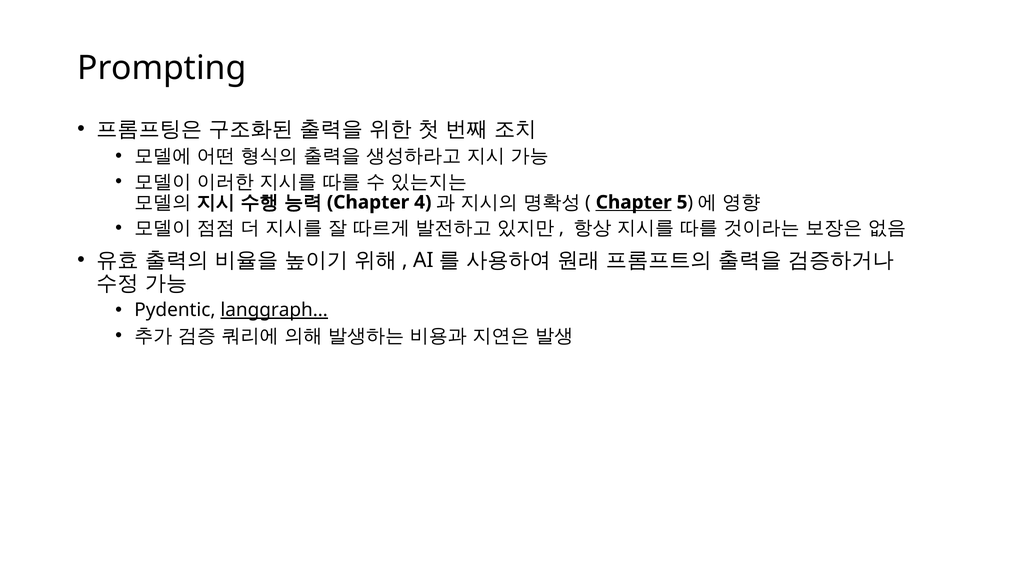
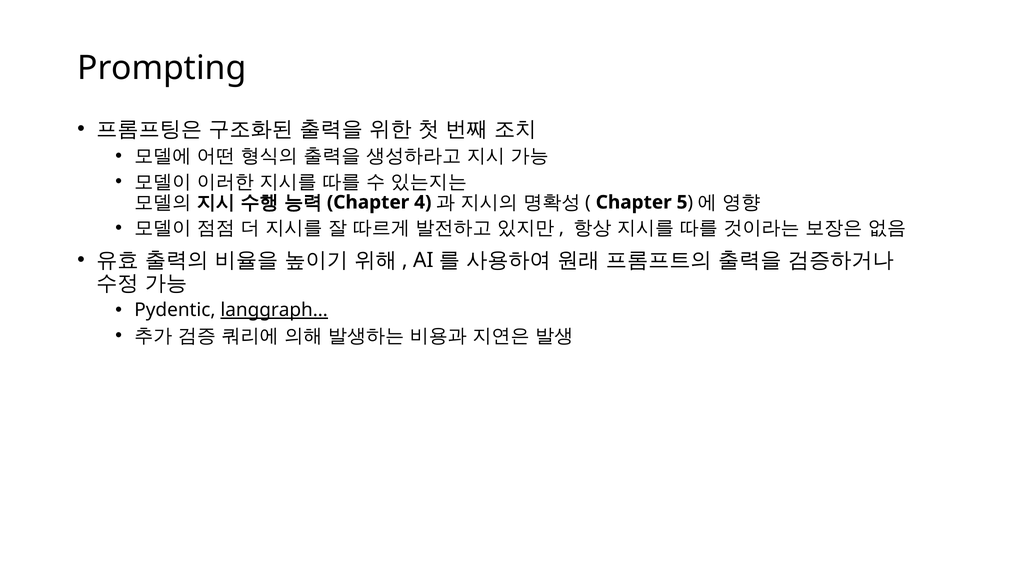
Chapter at (634, 202) underline: present -> none
